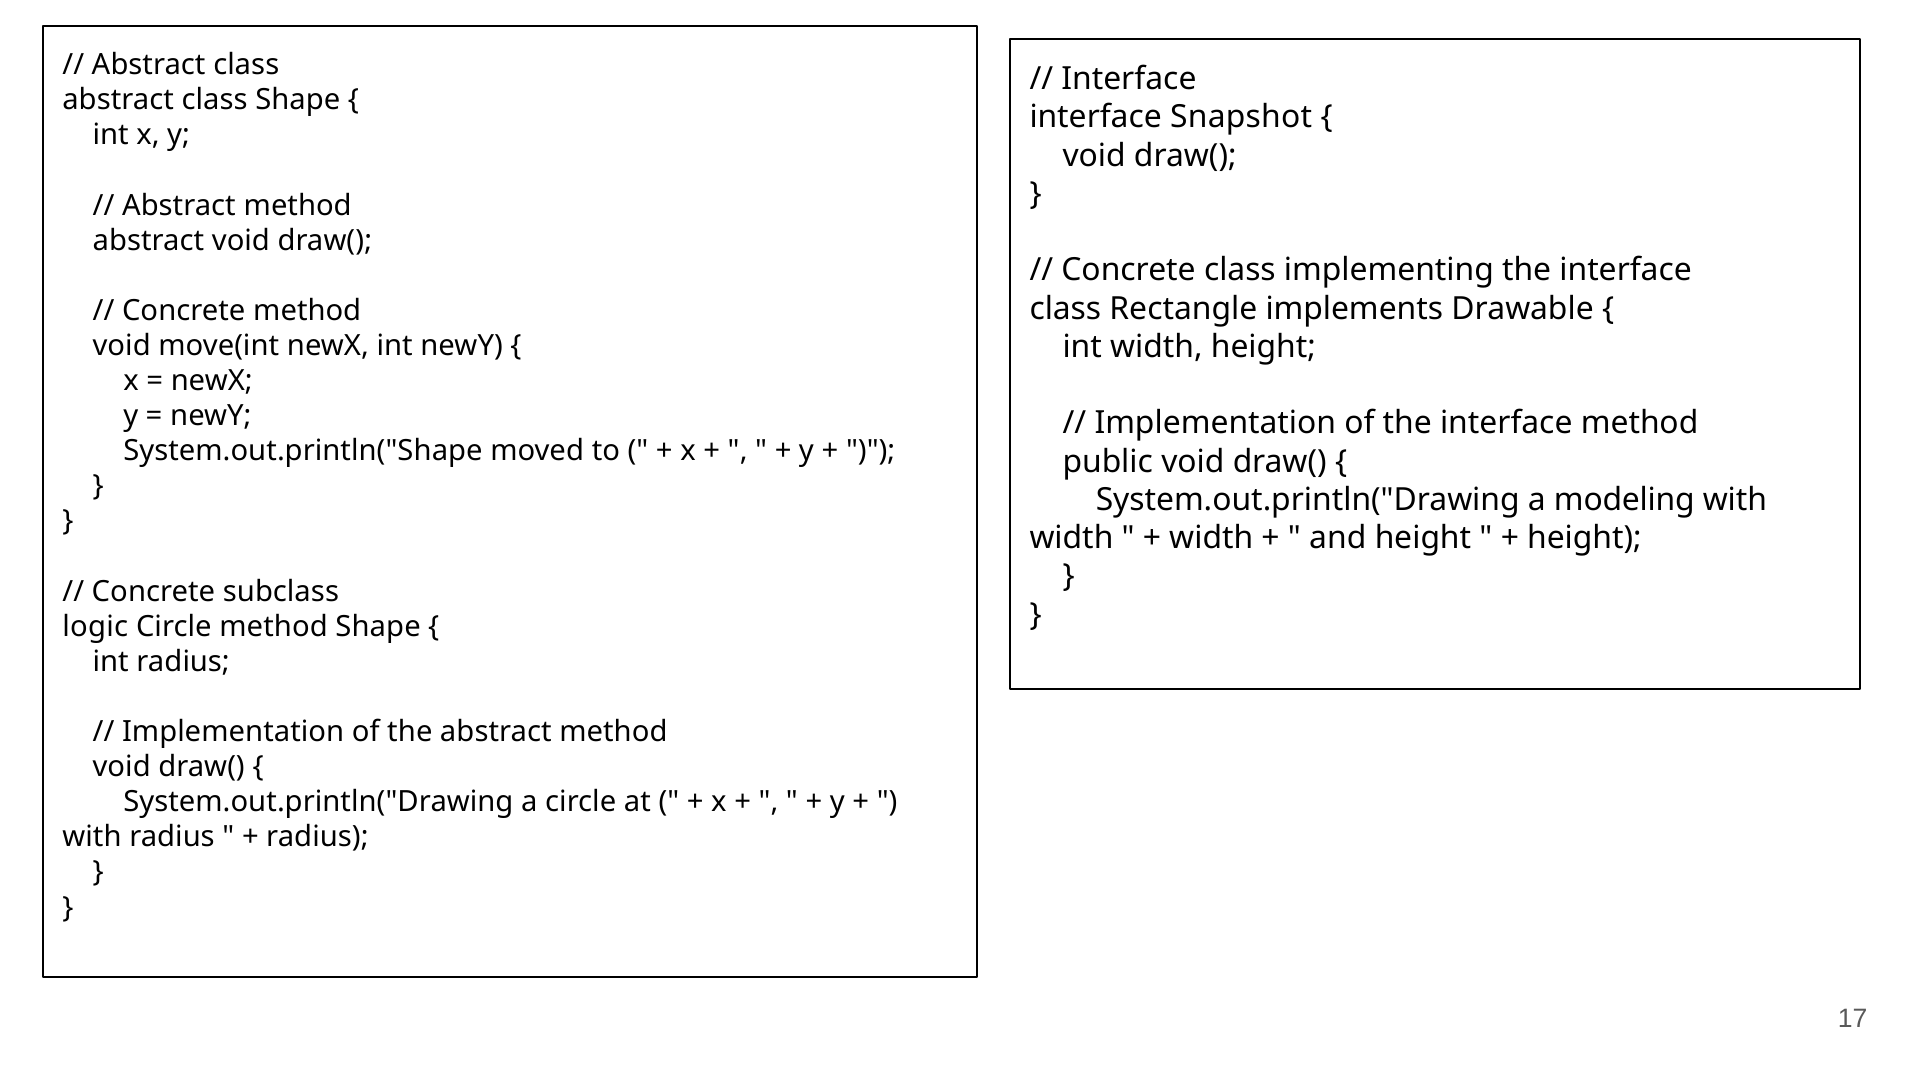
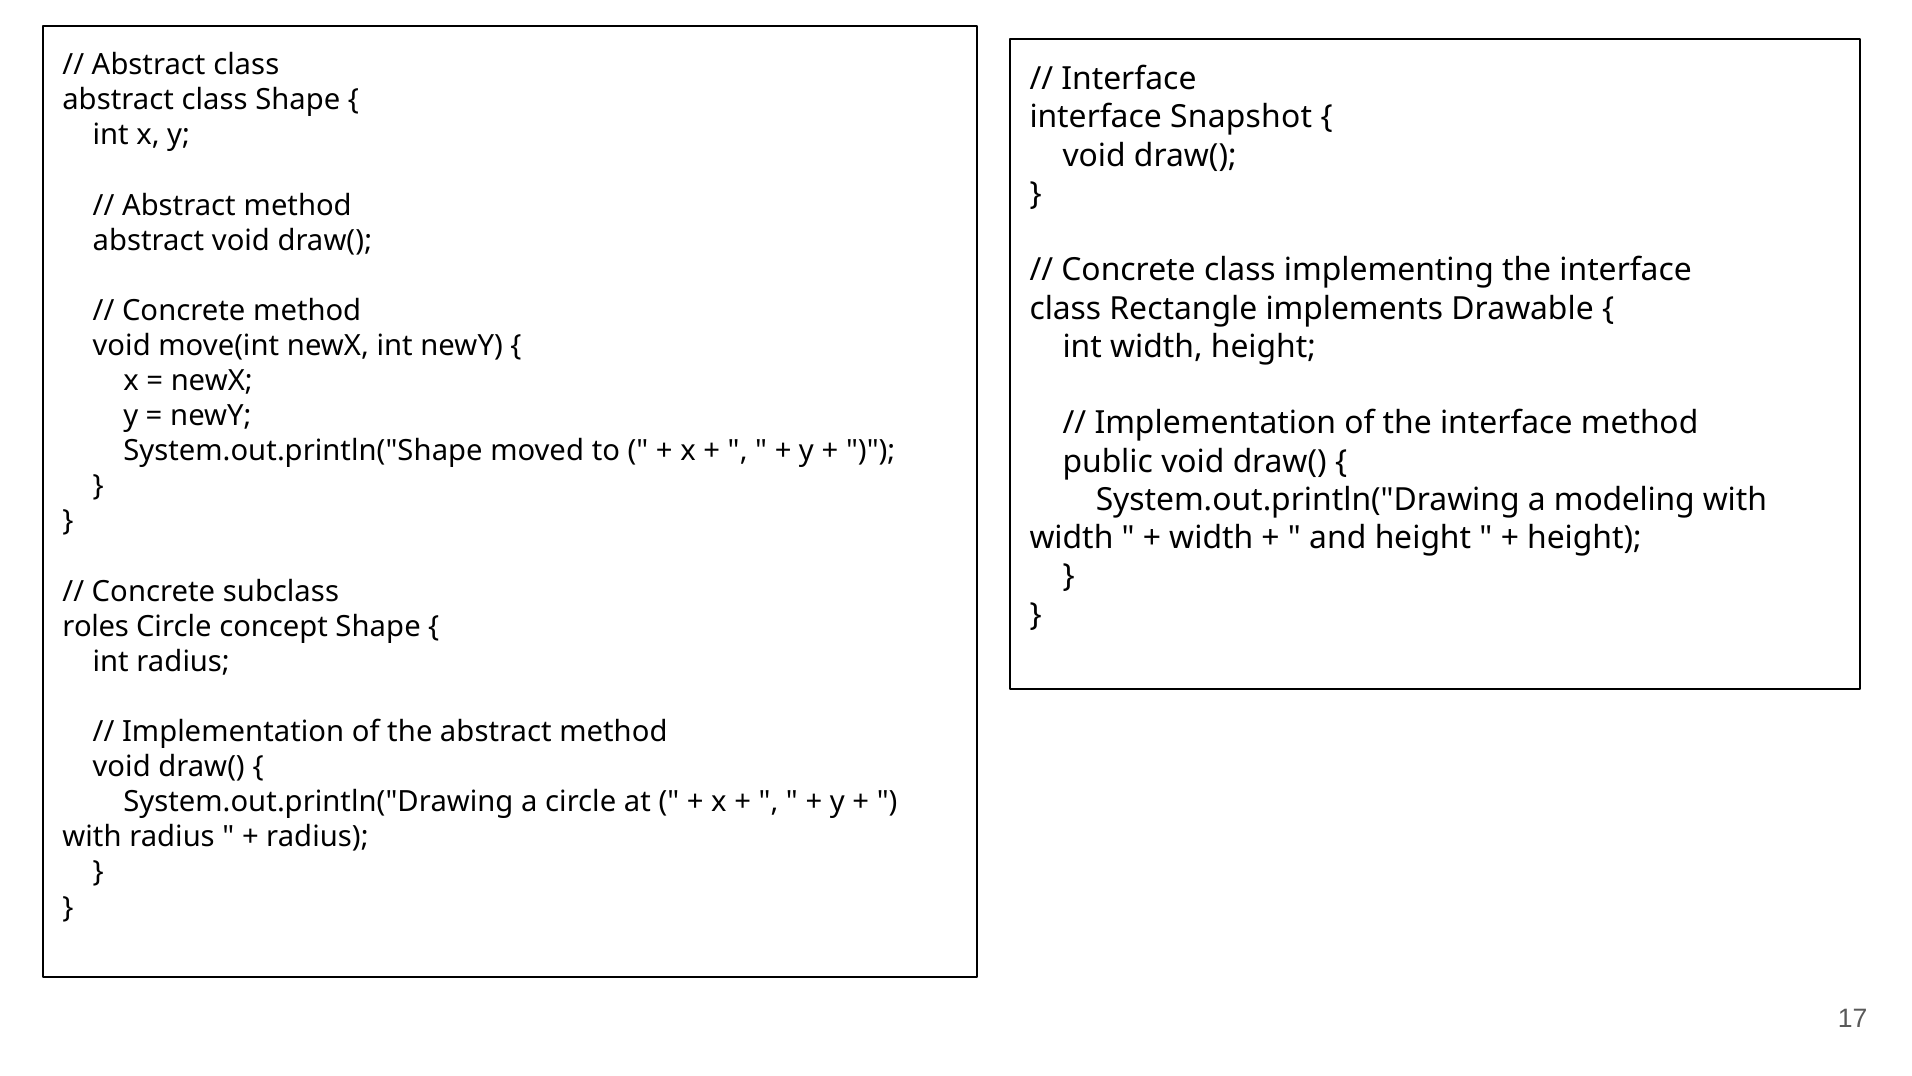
logic: logic -> roles
Circle method: method -> concept
